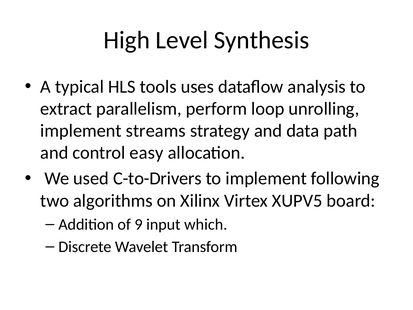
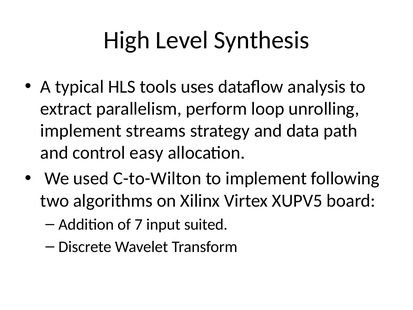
C-to-Drivers: C-to-Drivers -> C-to-Wilton
9: 9 -> 7
which: which -> suited
